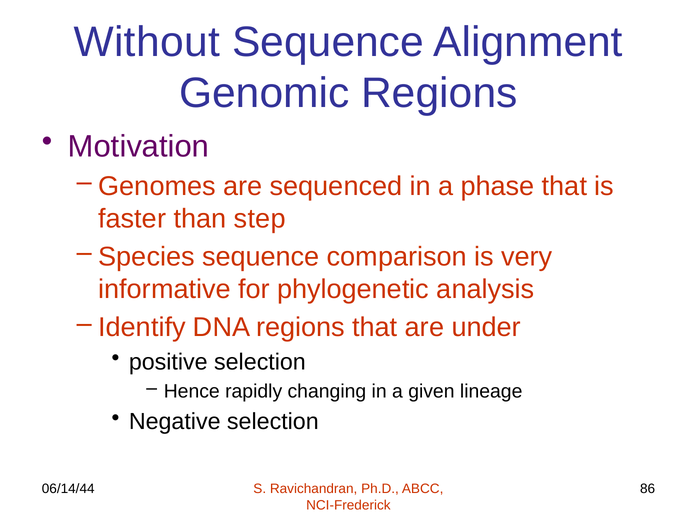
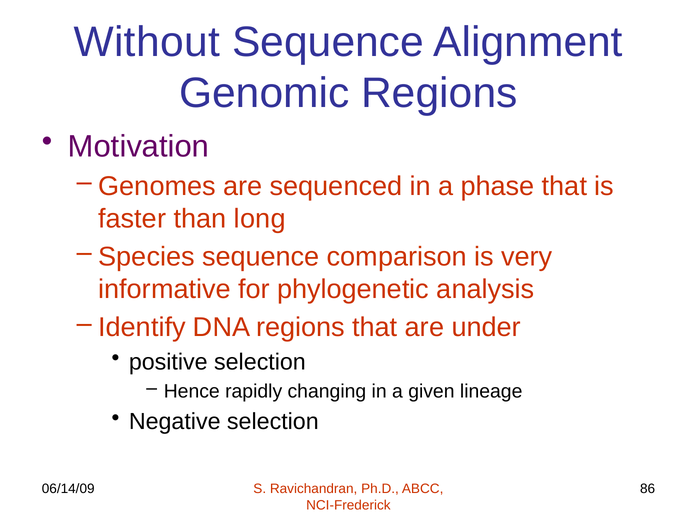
step: step -> long
06/14/44: 06/14/44 -> 06/14/09
